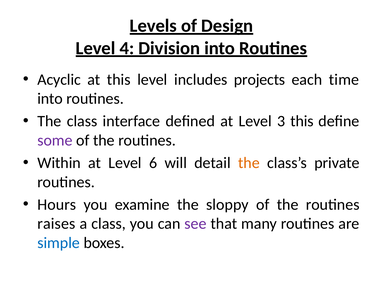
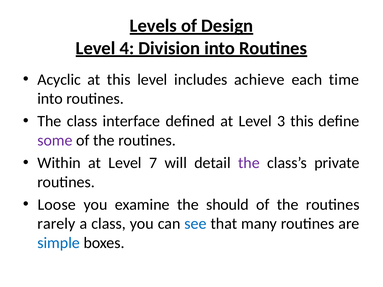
projects: projects -> achieve
6: 6 -> 7
the at (249, 163) colour: orange -> purple
Hours: Hours -> Loose
sloppy: sloppy -> should
raises: raises -> rarely
see colour: purple -> blue
